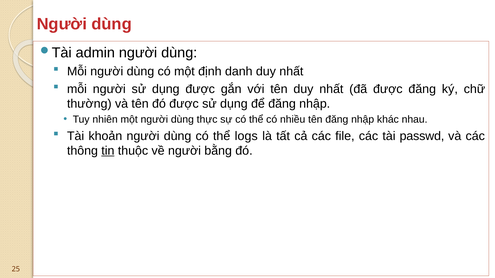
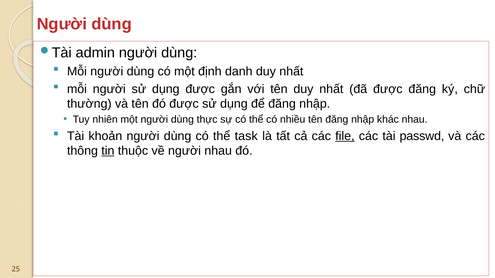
logs: logs -> task
file underline: none -> present
người bằng: bằng -> nhau
